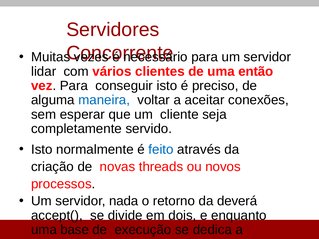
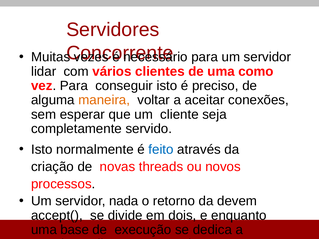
então: então -> como
maneira colour: blue -> orange
deverá: deverá -> devem
